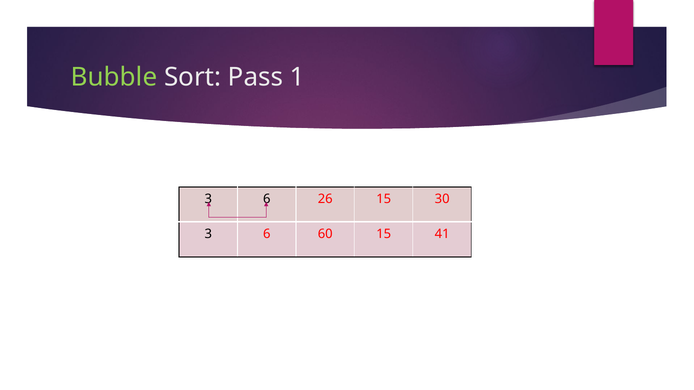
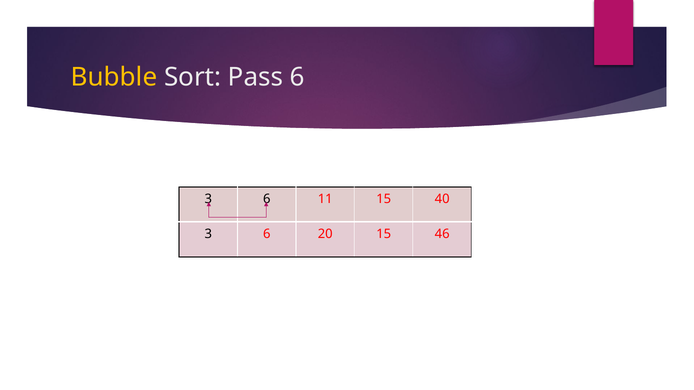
Bubble colour: light green -> yellow
Pass 1: 1 -> 6
26: 26 -> 11
30: 30 -> 40
60: 60 -> 20
41: 41 -> 46
